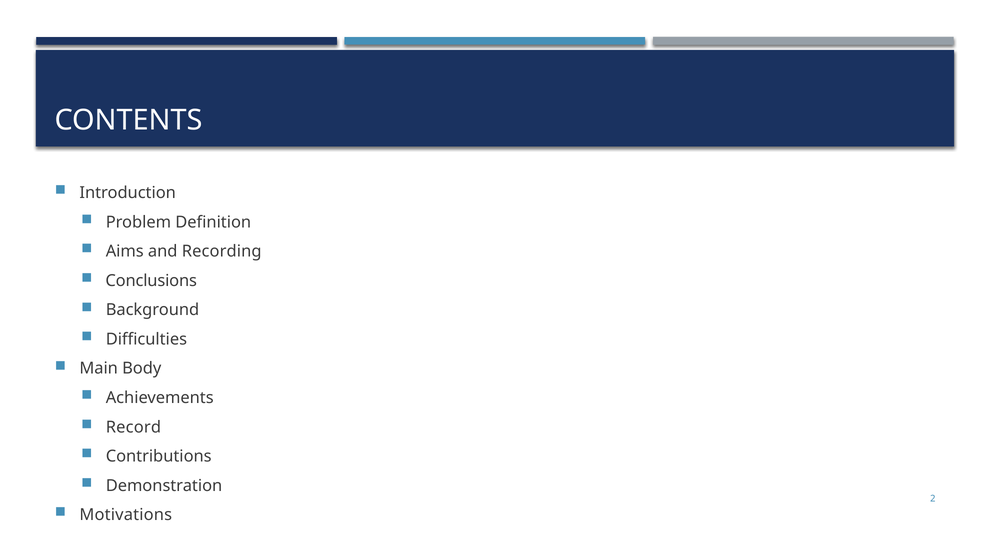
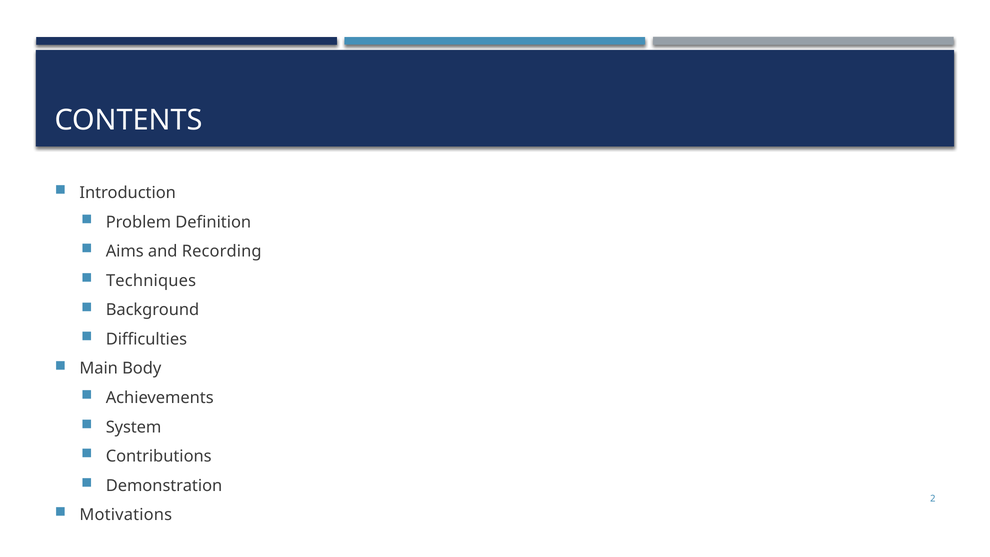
Conclusions: Conclusions -> Techniques
Record: Record -> System
